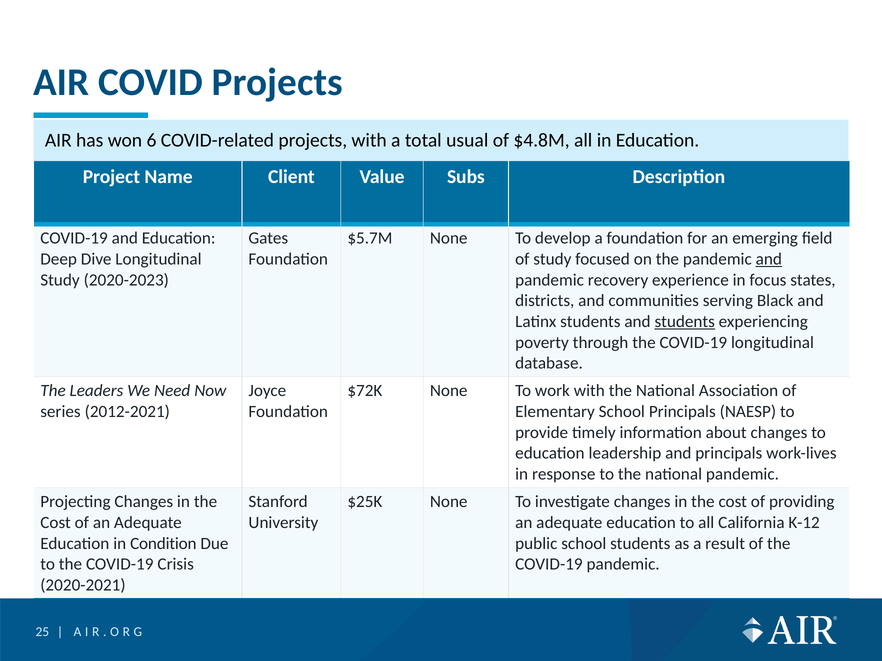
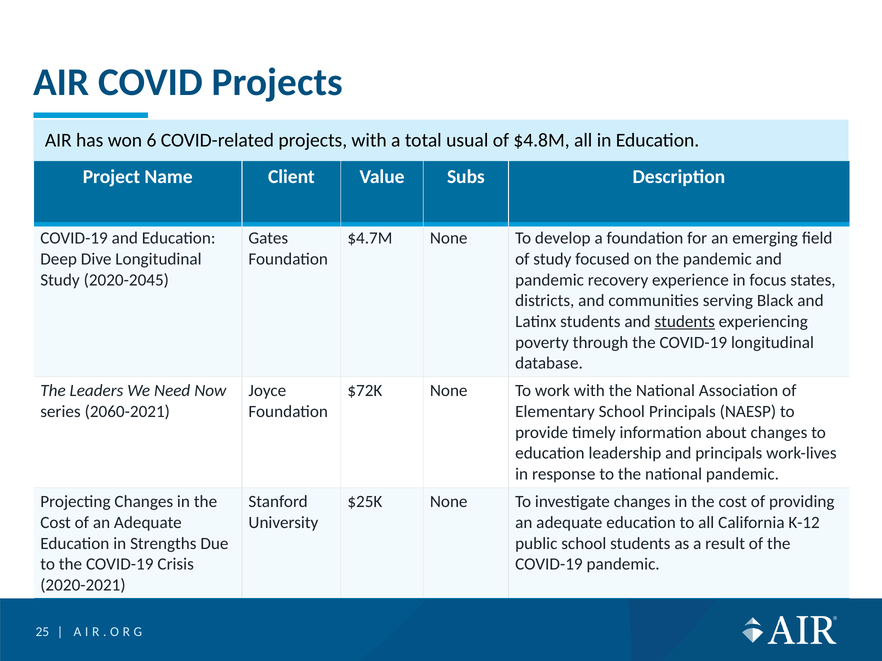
$5.7M: $5.7M -> $4.7M
and at (769, 259) underline: present -> none
2020-2023: 2020-2023 -> 2020-2045
2012-2021: 2012-2021 -> 2060-2021
Condition: Condition -> Strengths
